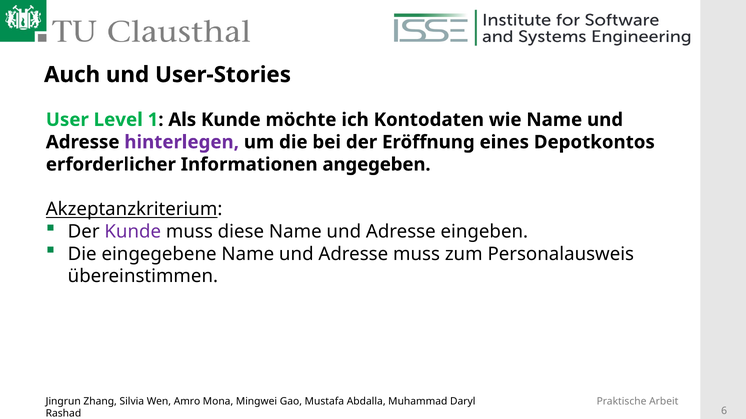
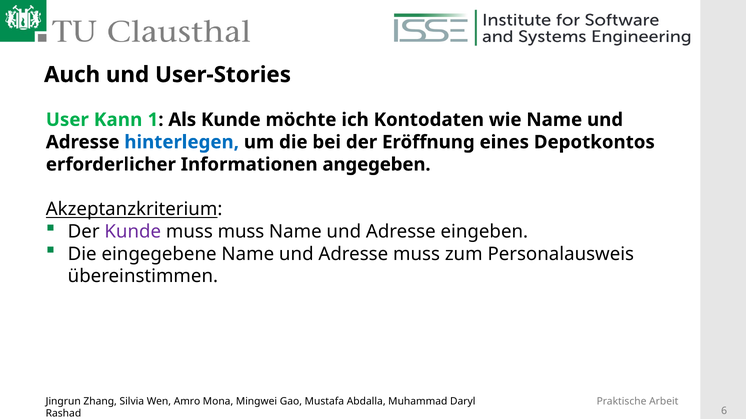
Level: Level -> Kann
hinterlegen colour: purple -> blue
muss diese: diese -> muss
